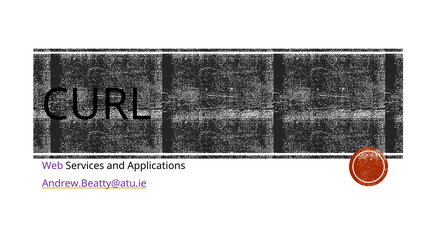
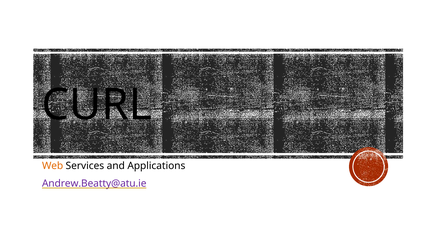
Web colour: purple -> orange
